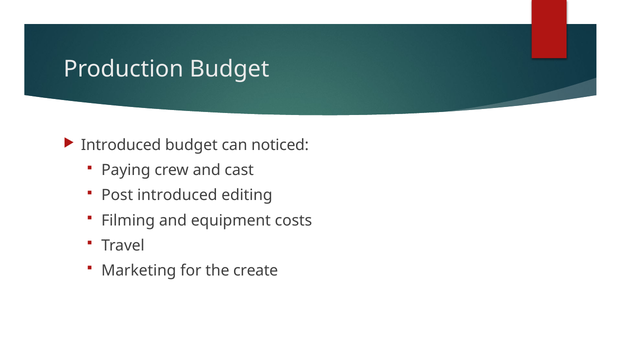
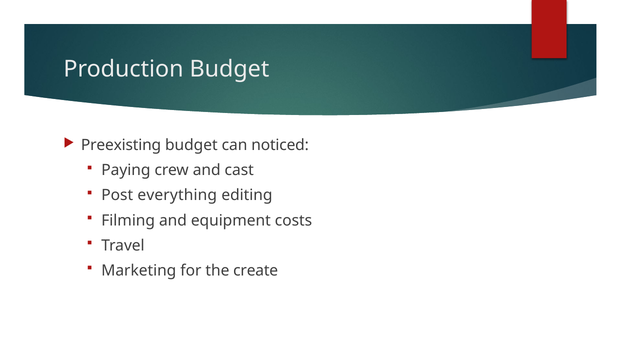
Introduced at (121, 145): Introduced -> Preexisting
Post introduced: introduced -> everything
